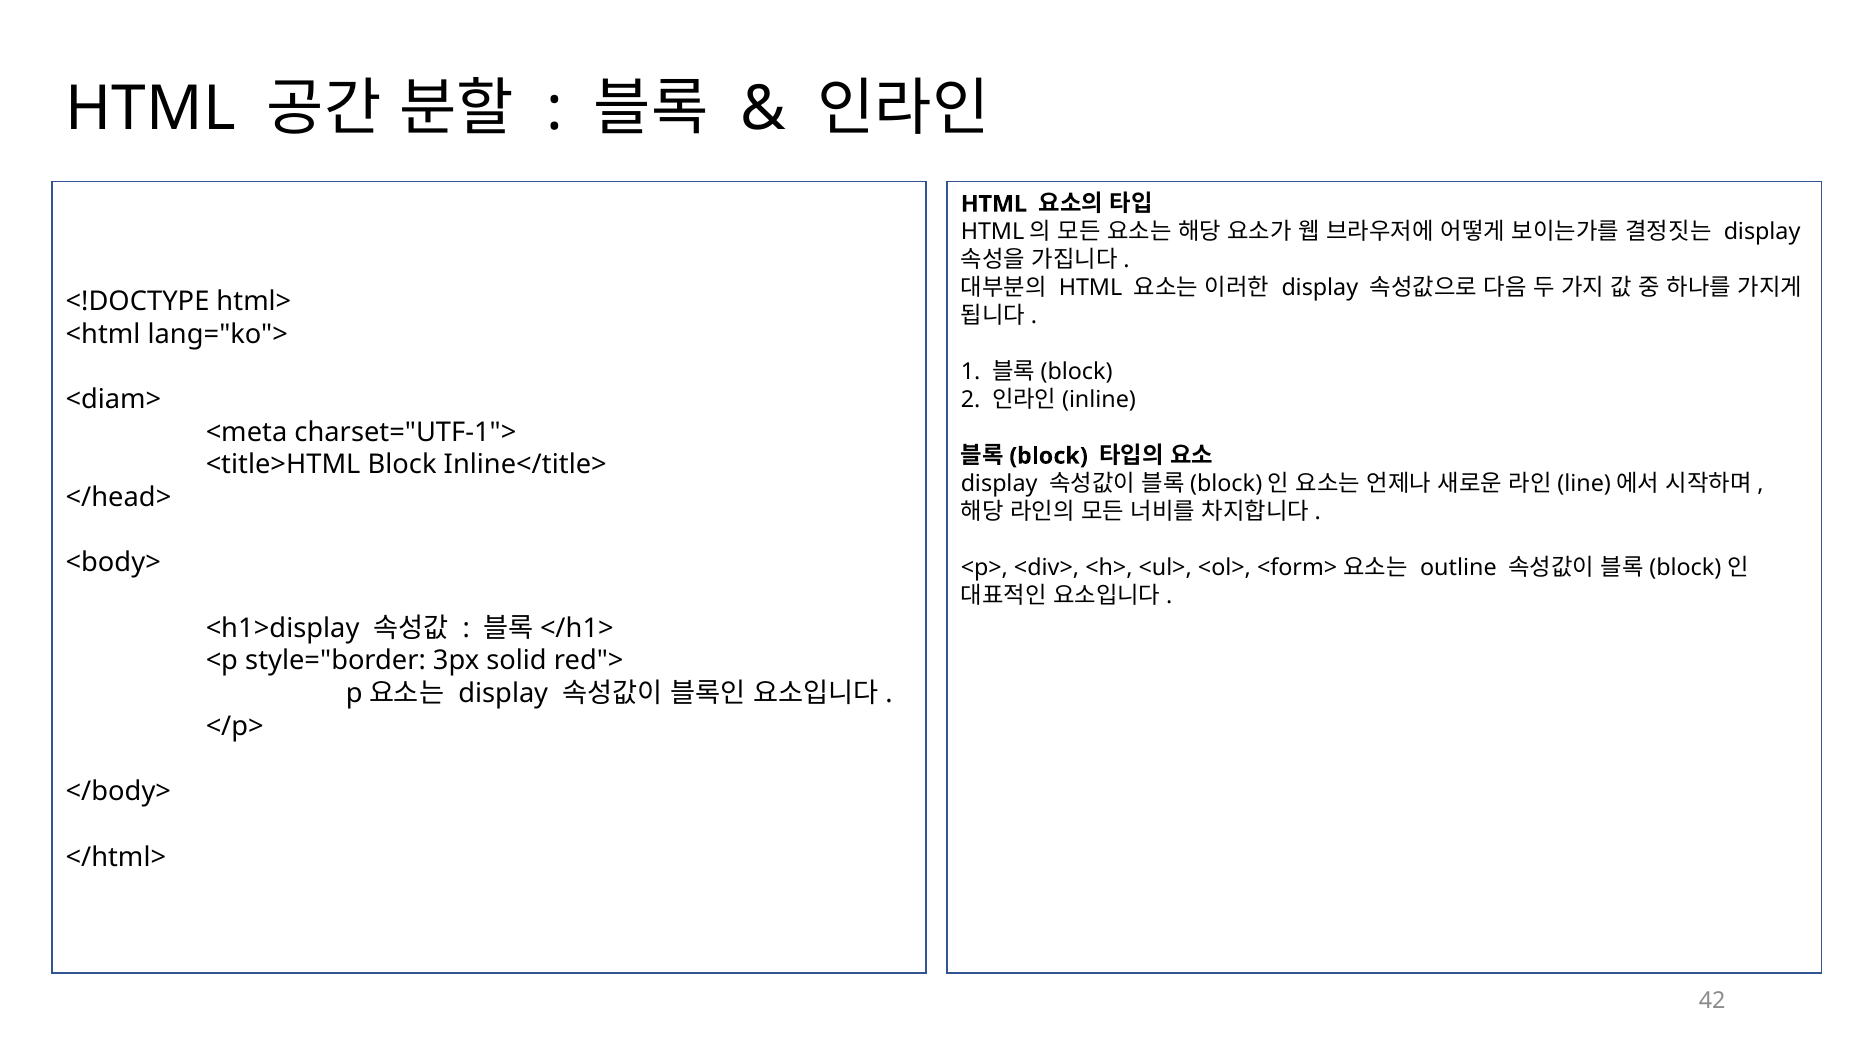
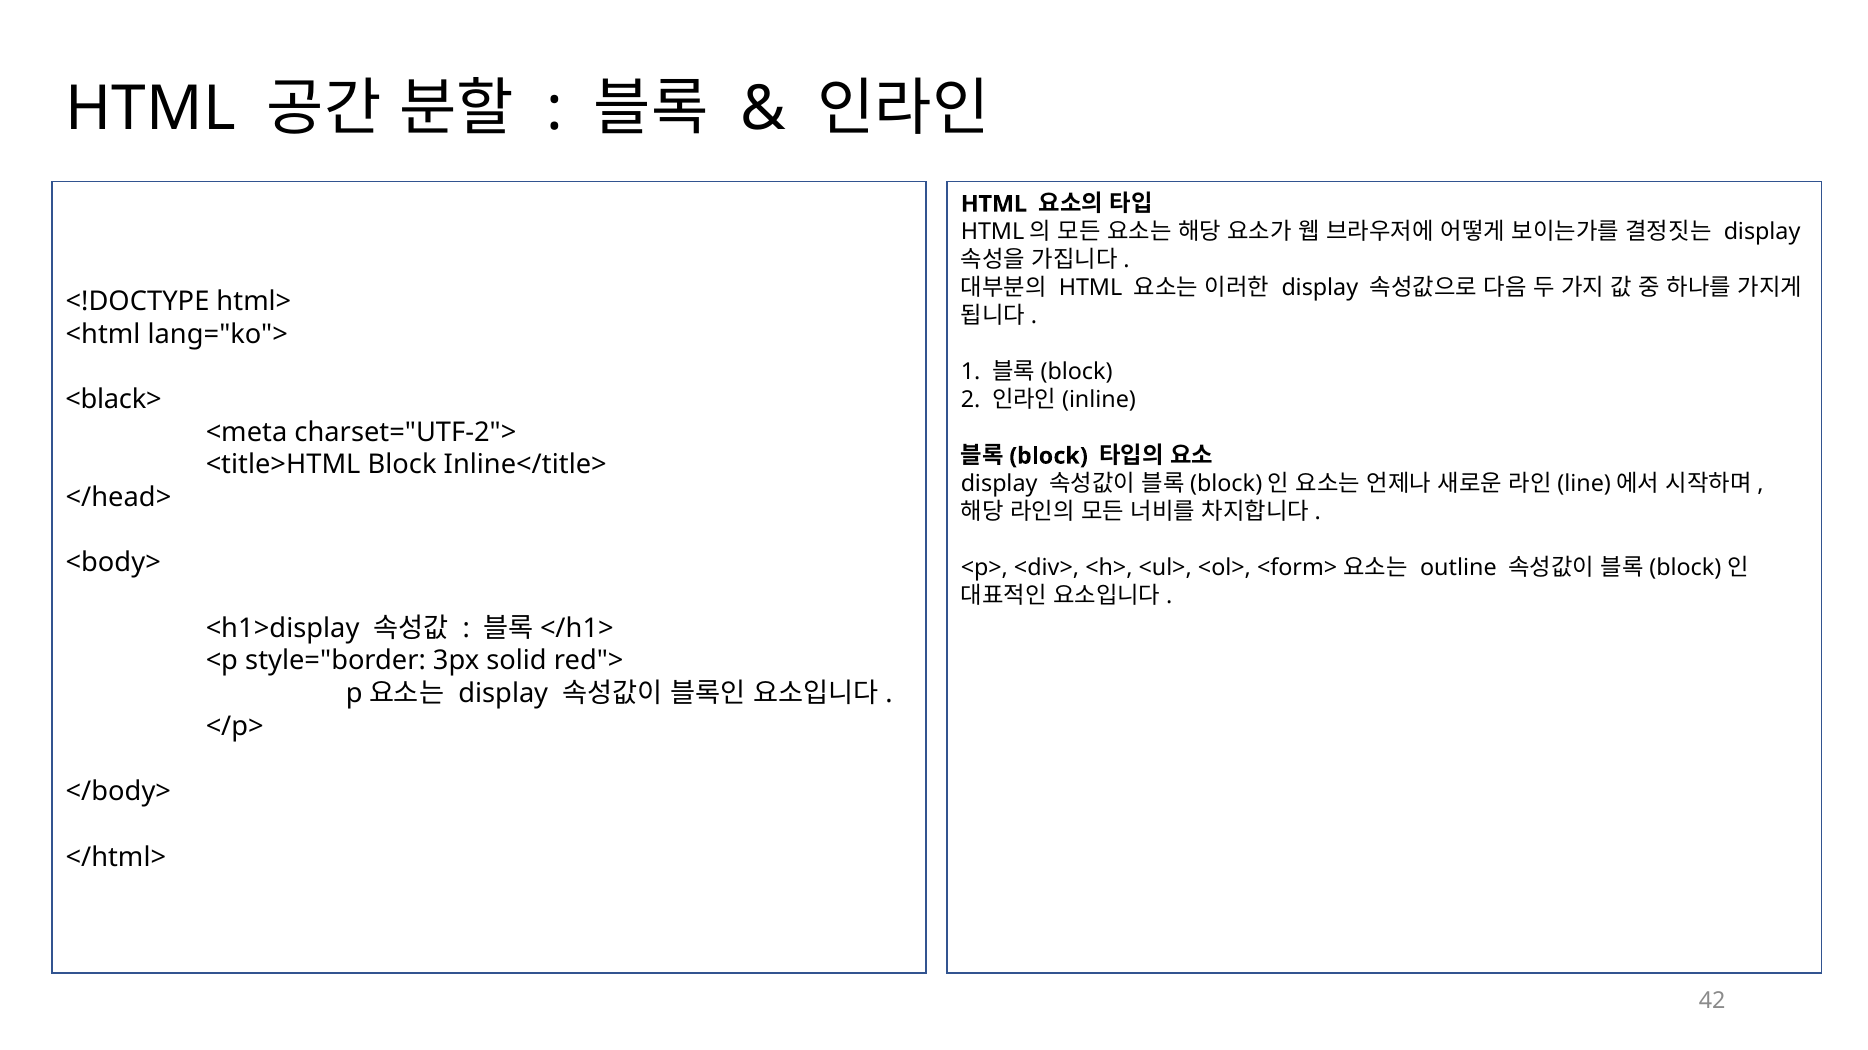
<diam>: <diam> -> <black>
charset="UTF-1">: charset="UTF-1"> -> charset="UTF-2">
